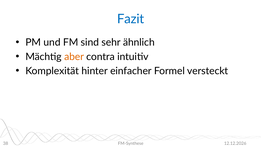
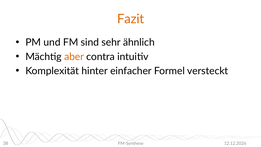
Fazit colour: blue -> orange
